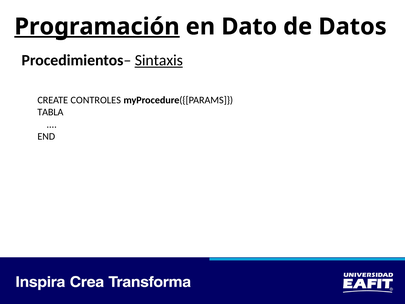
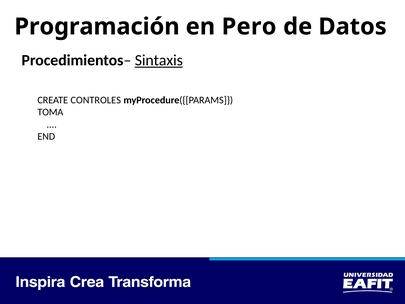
Programación underline: present -> none
Dato: Dato -> Pero
TABLA: TABLA -> TOMA
